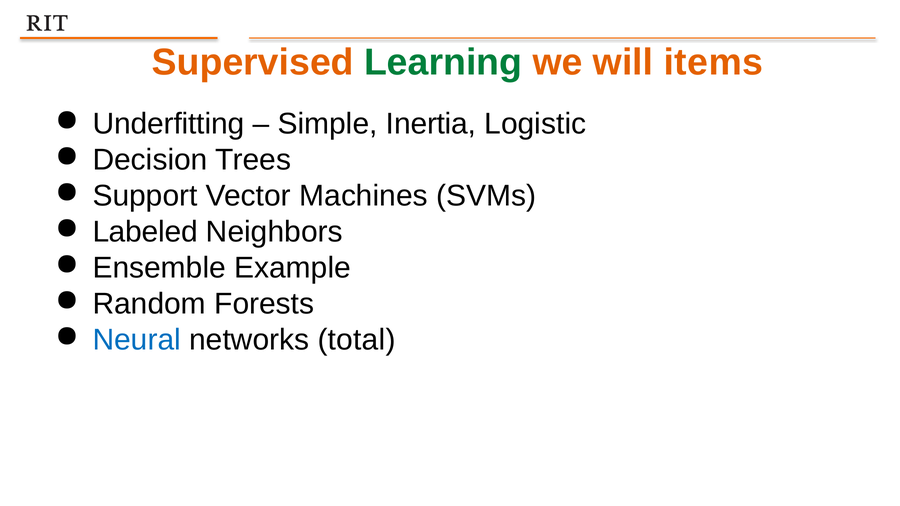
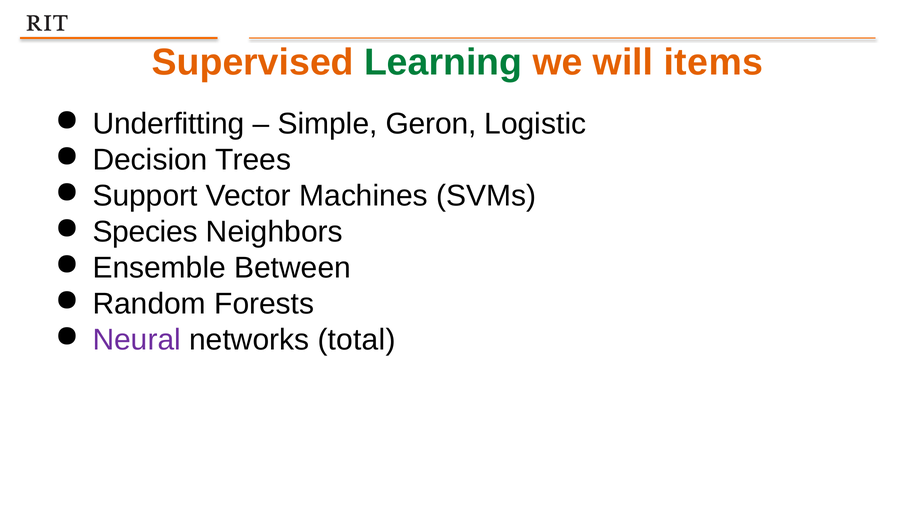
Inertia: Inertia -> Geron
Labeled: Labeled -> Species
Example: Example -> Between
Neural colour: blue -> purple
